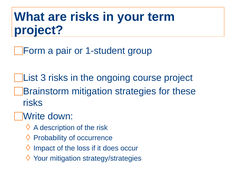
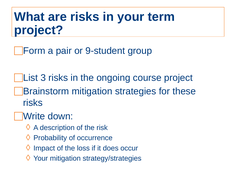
1-student: 1-student -> 9-student
